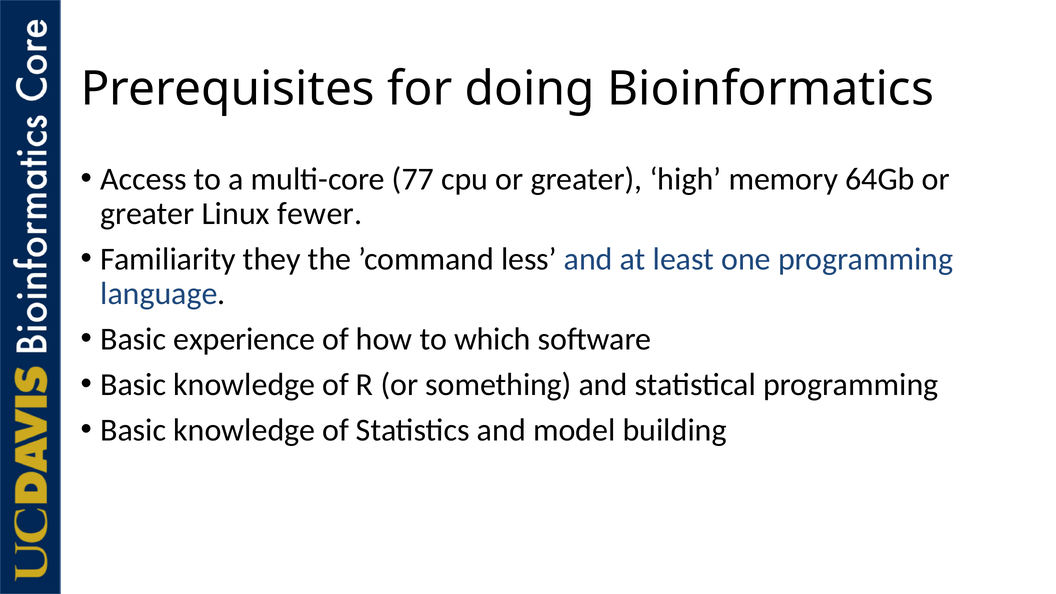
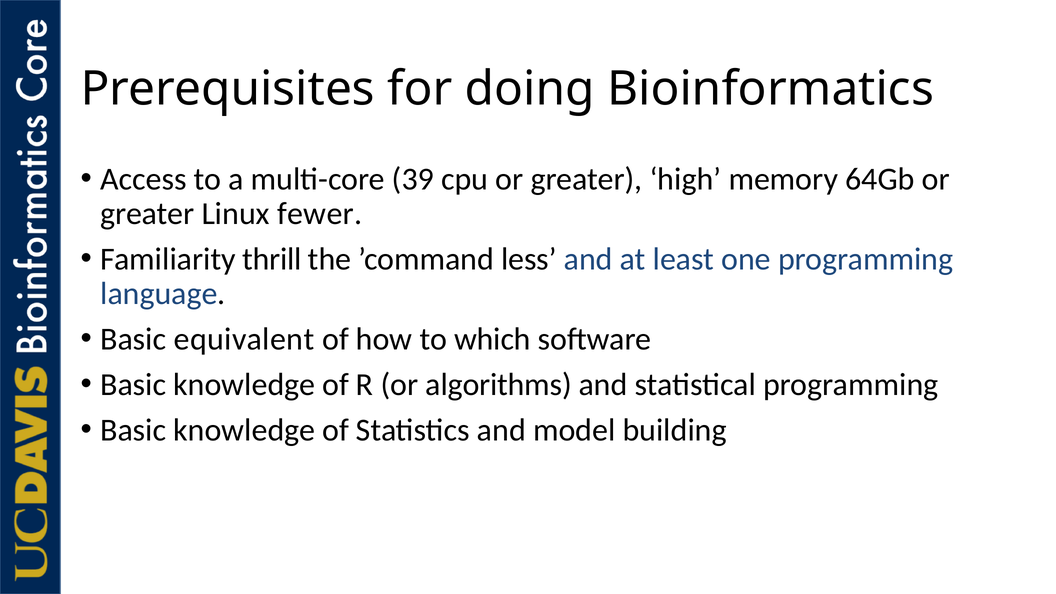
77: 77 -> 39
they: they -> thrill
experience: experience -> equivalent
something: something -> algorithms
